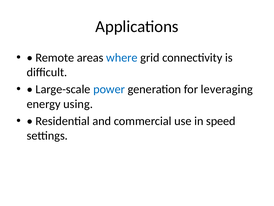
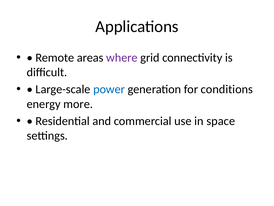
where colour: blue -> purple
leveraging: leveraging -> conditions
using: using -> more
speed: speed -> space
